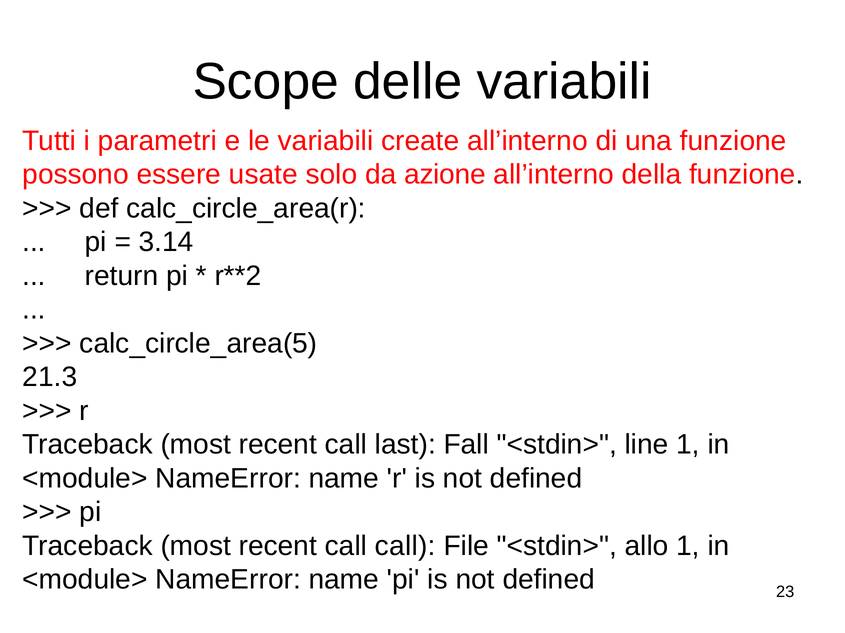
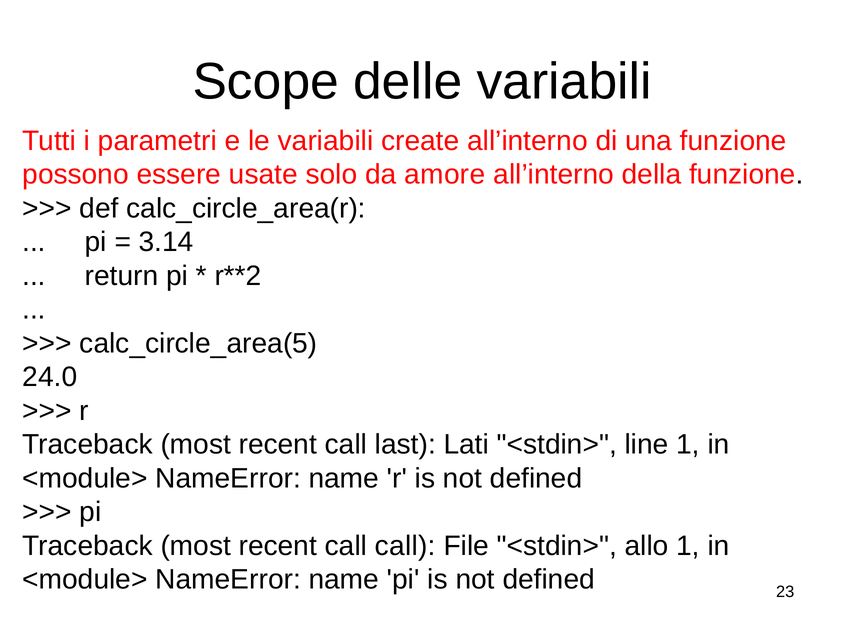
azione: azione -> amore
21.3: 21.3 -> 24.0
Fall: Fall -> Lati
